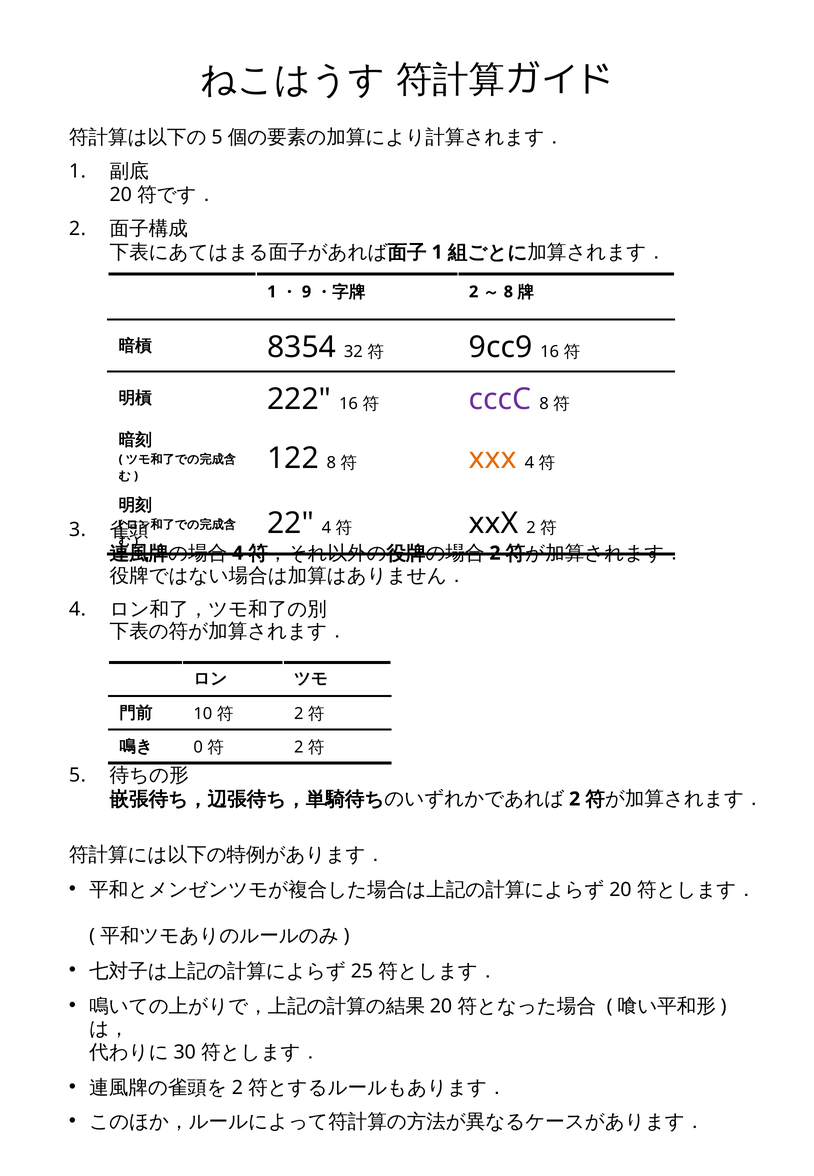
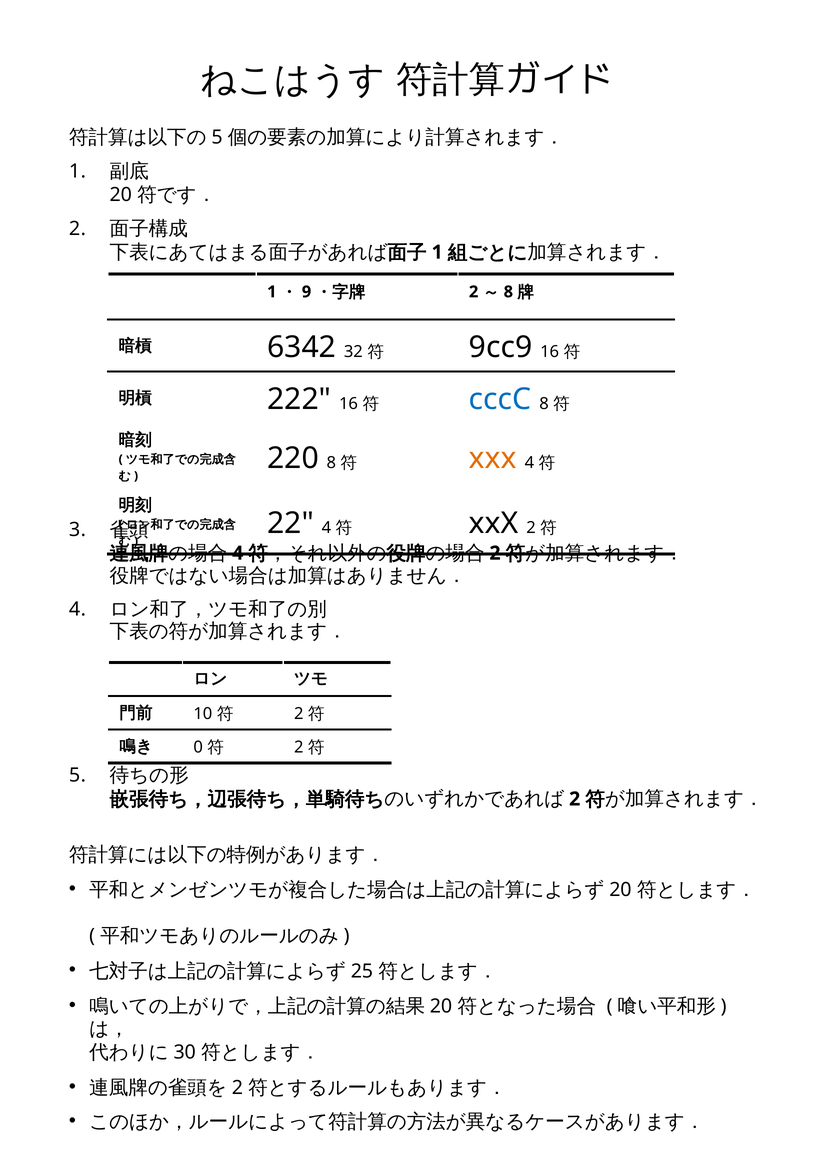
8354: 8354 -> 6342
cccC colour: purple -> blue
122: 122 -> 220
